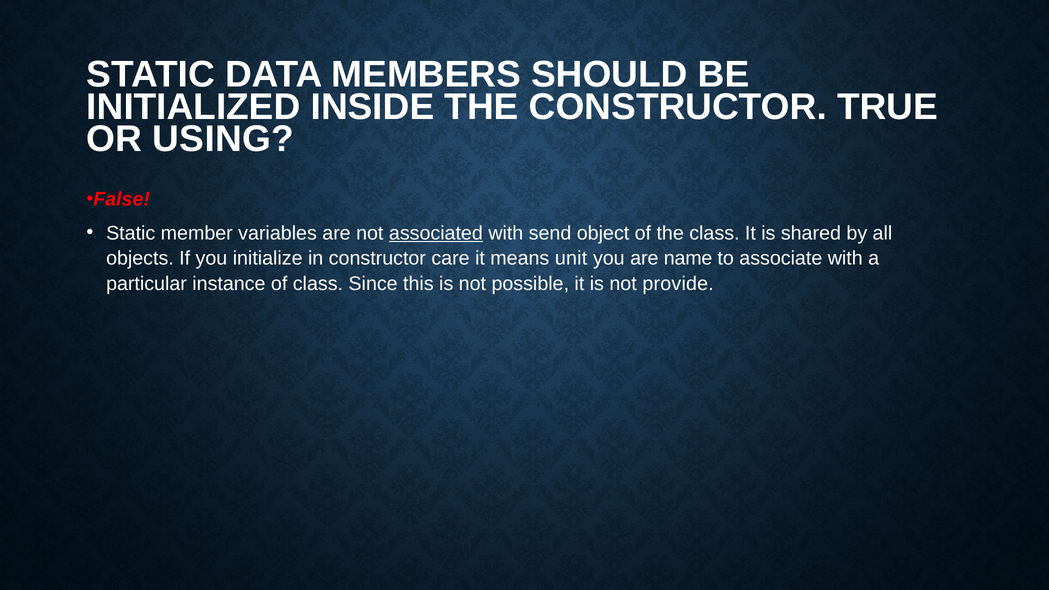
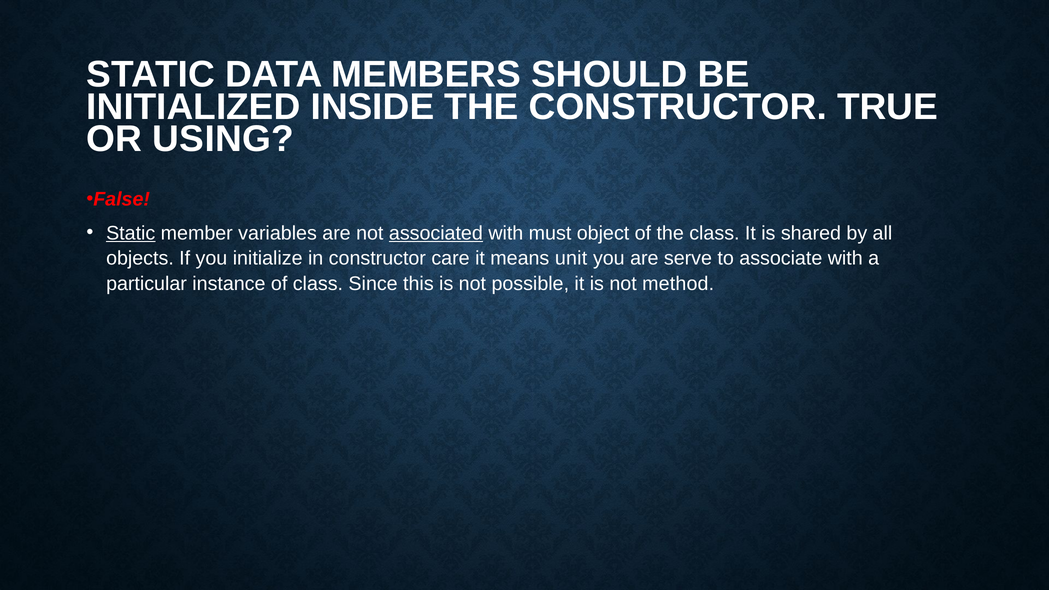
Static at (131, 233) underline: none -> present
send: send -> must
name: name -> serve
provide: provide -> method
